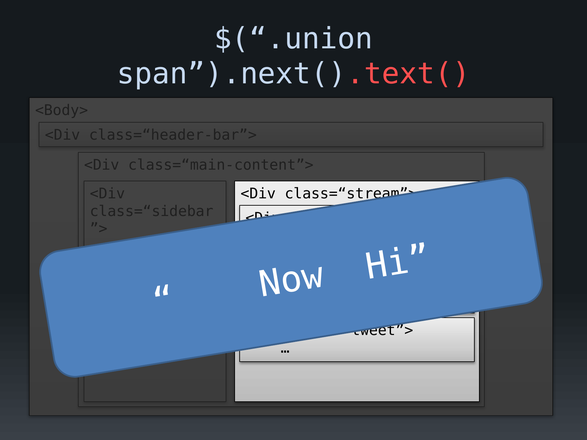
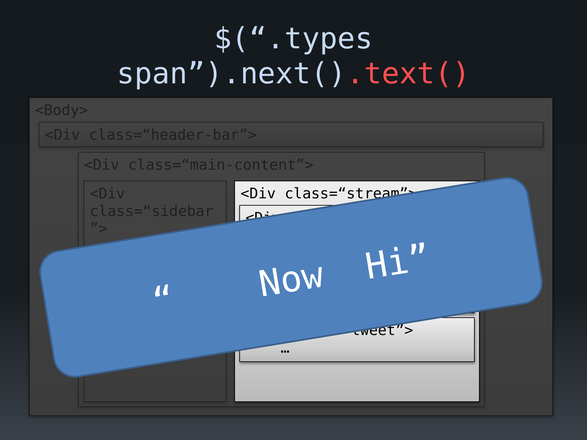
$(“.union: $(“.union -> $(“.types
